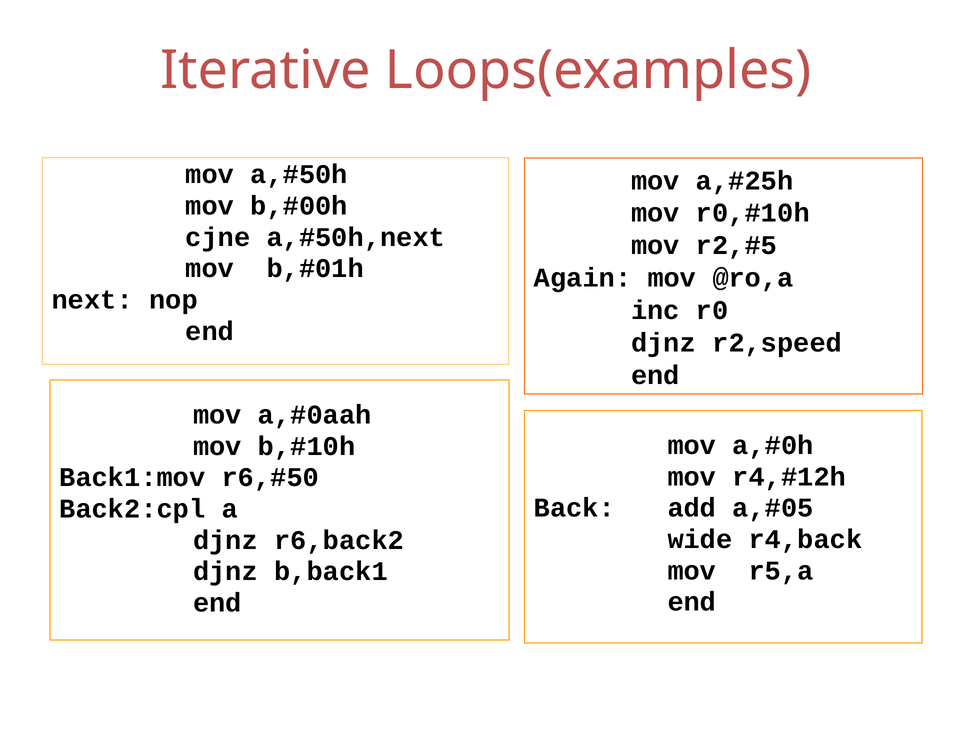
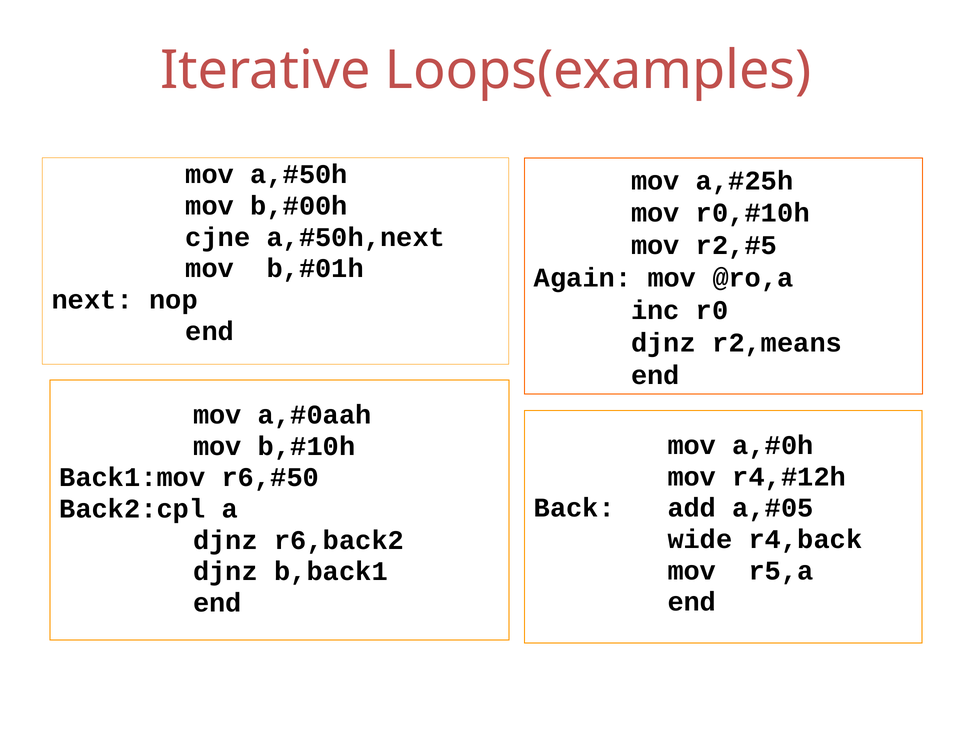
r2,speed: r2,speed -> r2,means
